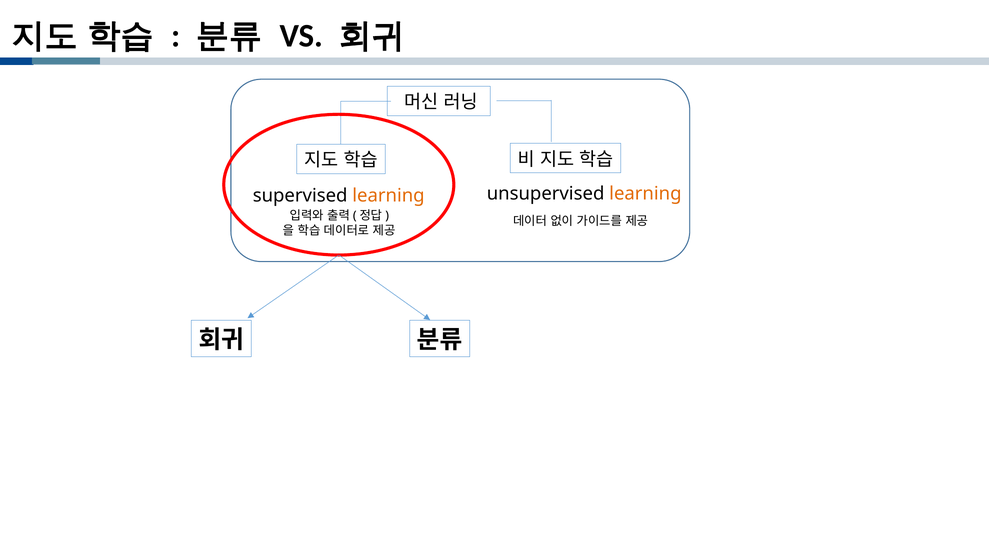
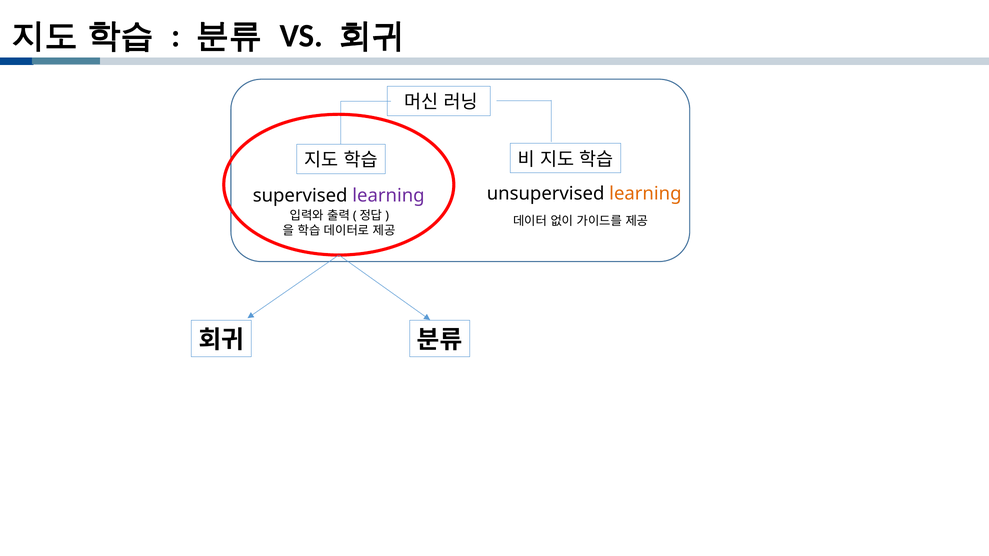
learning at (388, 195) colour: orange -> purple
